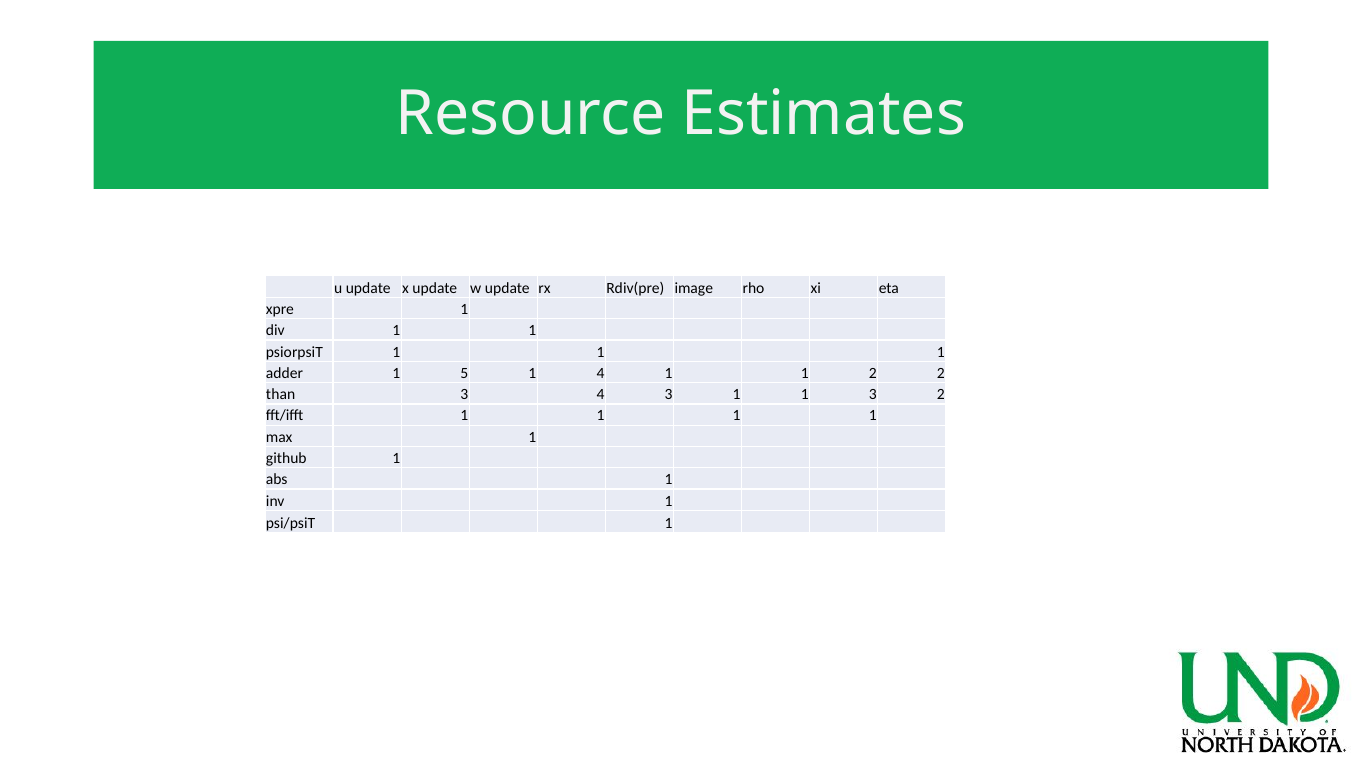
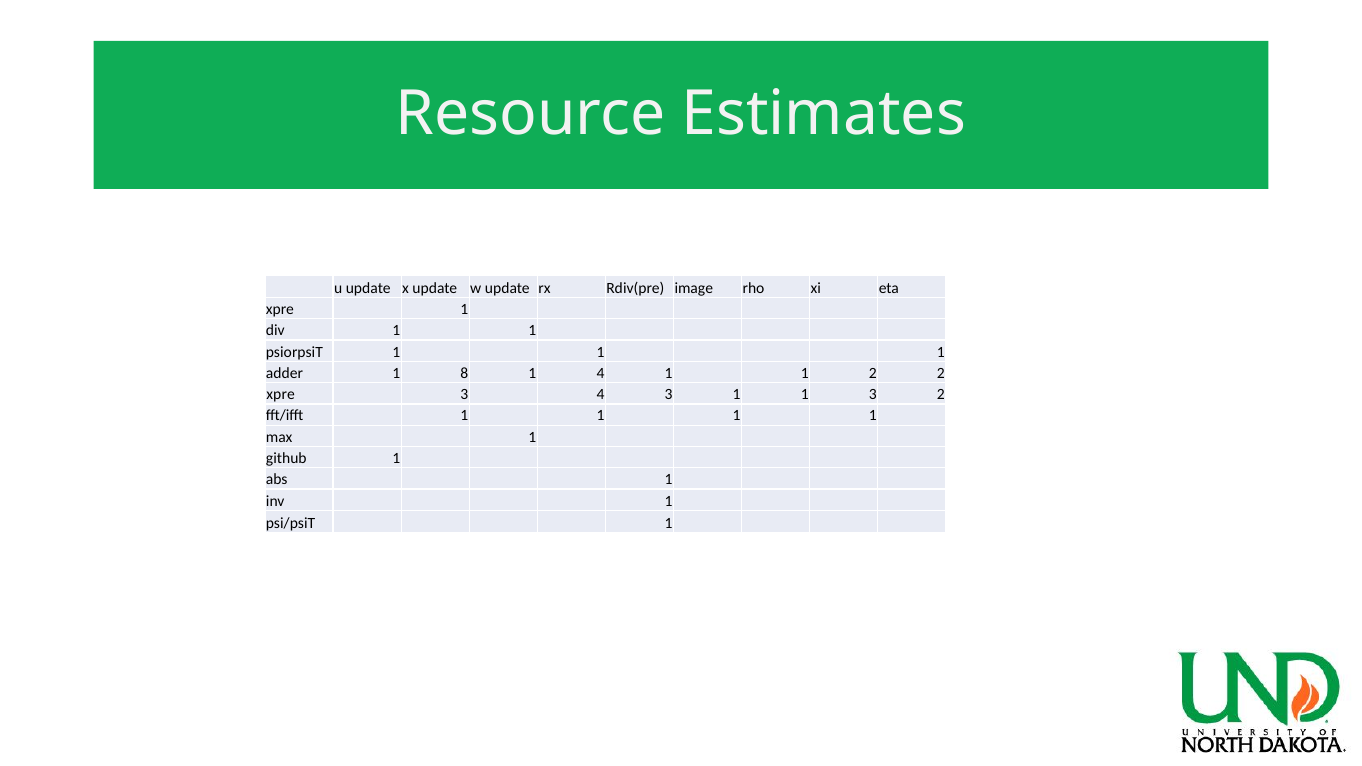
5: 5 -> 8
than at (281, 395): than -> xpre
